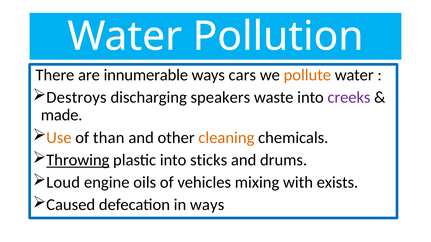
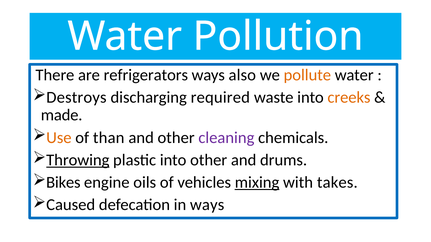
innumerable: innumerable -> refrigerators
cars: cars -> also
speakers: speakers -> required
creeks colour: purple -> orange
cleaning colour: orange -> purple
into sticks: sticks -> other
Loud: Loud -> Bikes
mixing underline: none -> present
exists: exists -> takes
